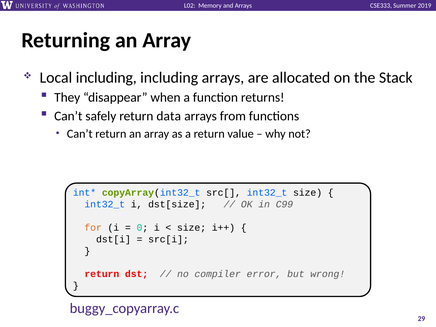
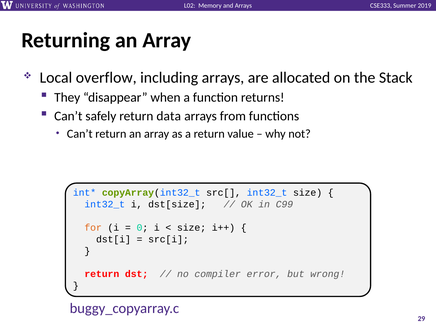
Local including: including -> overflow
